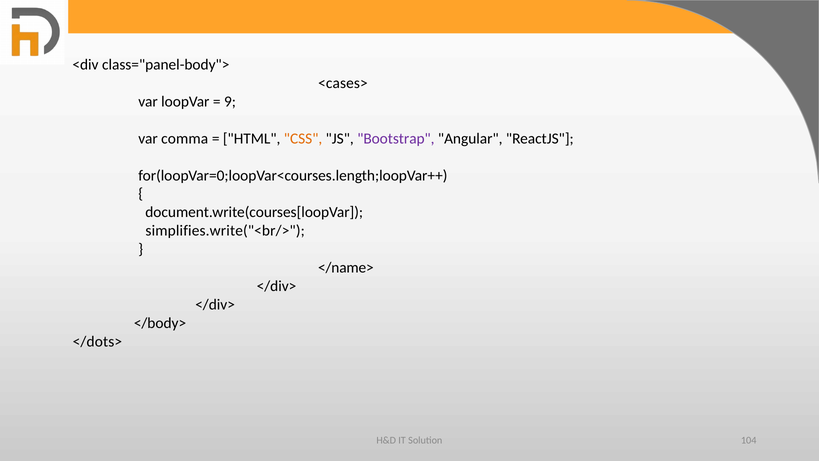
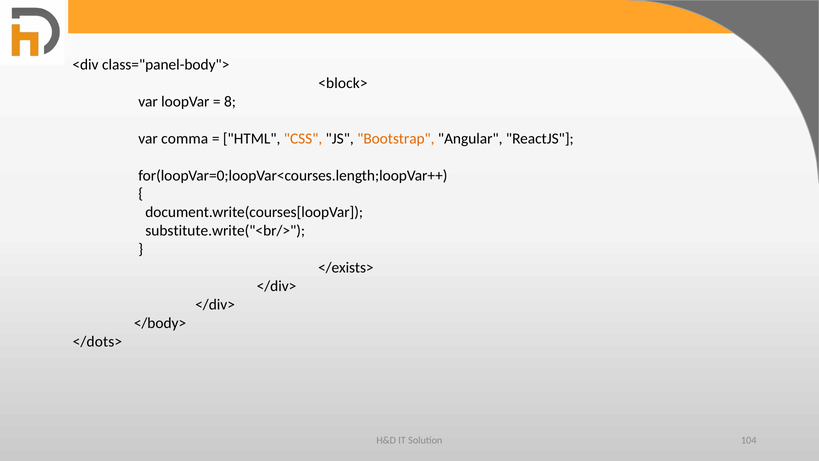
<cases>: <cases> -> <block>
9: 9 -> 8
Bootstrap colour: purple -> orange
simplifies.write("<br/>: simplifies.write("<br/> -> substitute.write("<br/>
</name>: </name> -> </exists>
